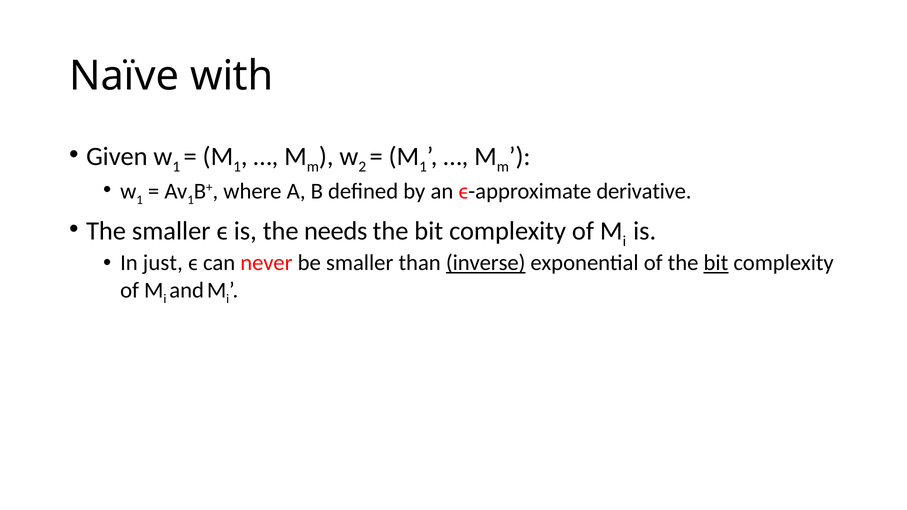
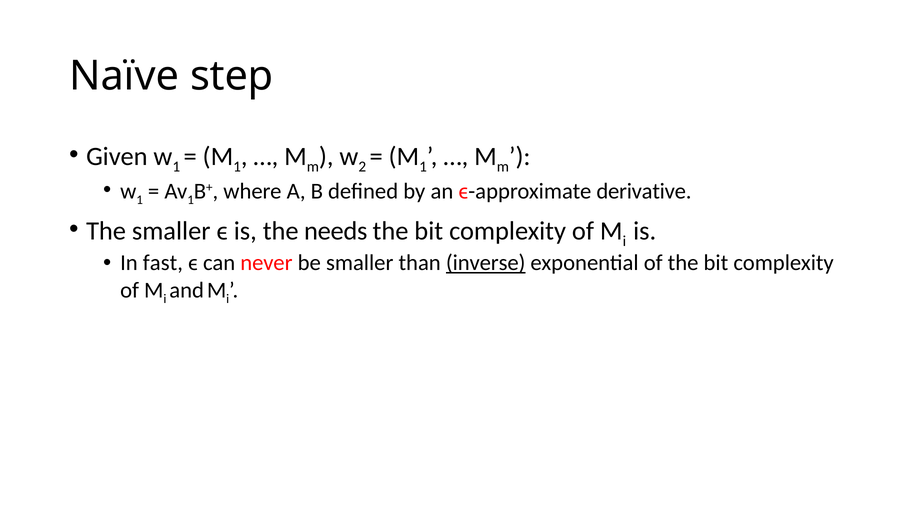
with: with -> step
just: just -> fast
bit at (716, 263) underline: present -> none
